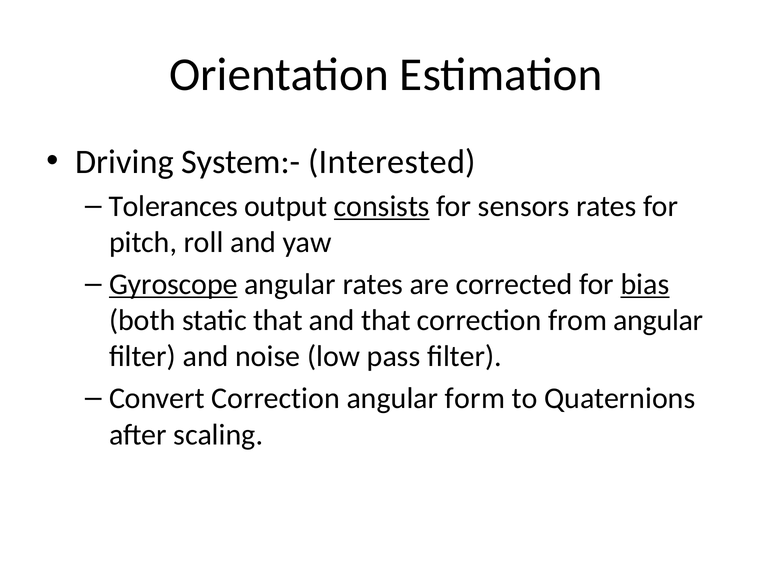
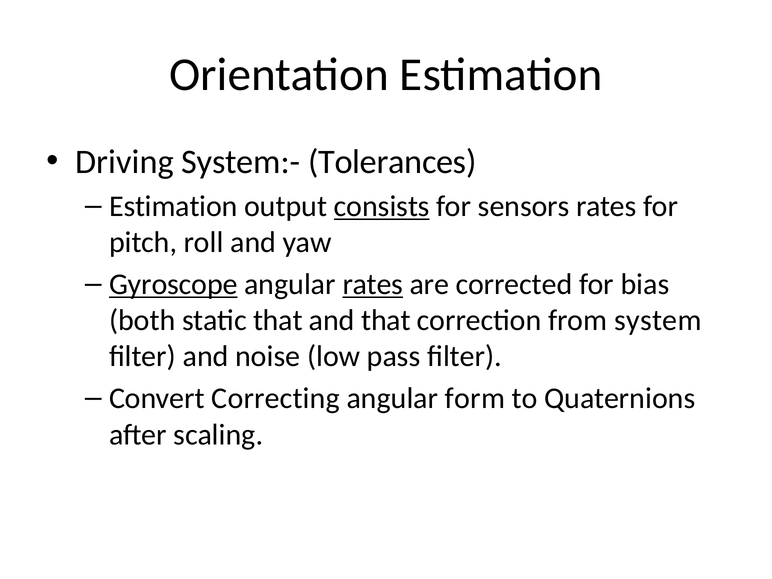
Interested: Interested -> Tolerances
Tolerances at (173, 206): Tolerances -> Estimation
rates at (373, 284) underline: none -> present
bias underline: present -> none
from angular: angular -> system
Convert Correction: Correction -> Correcting
